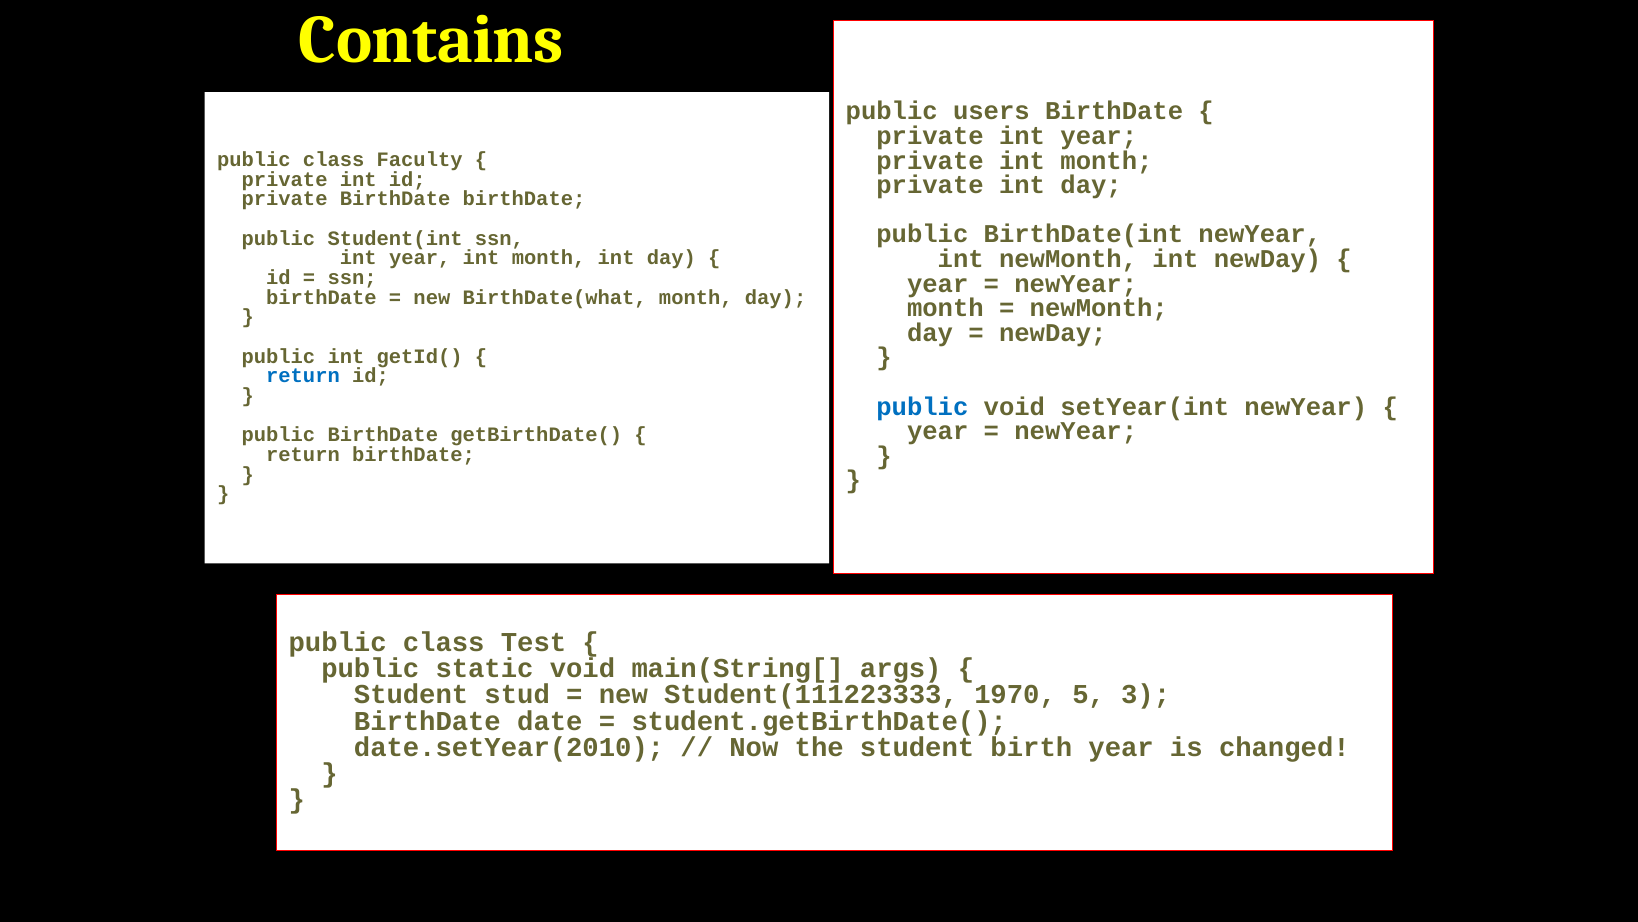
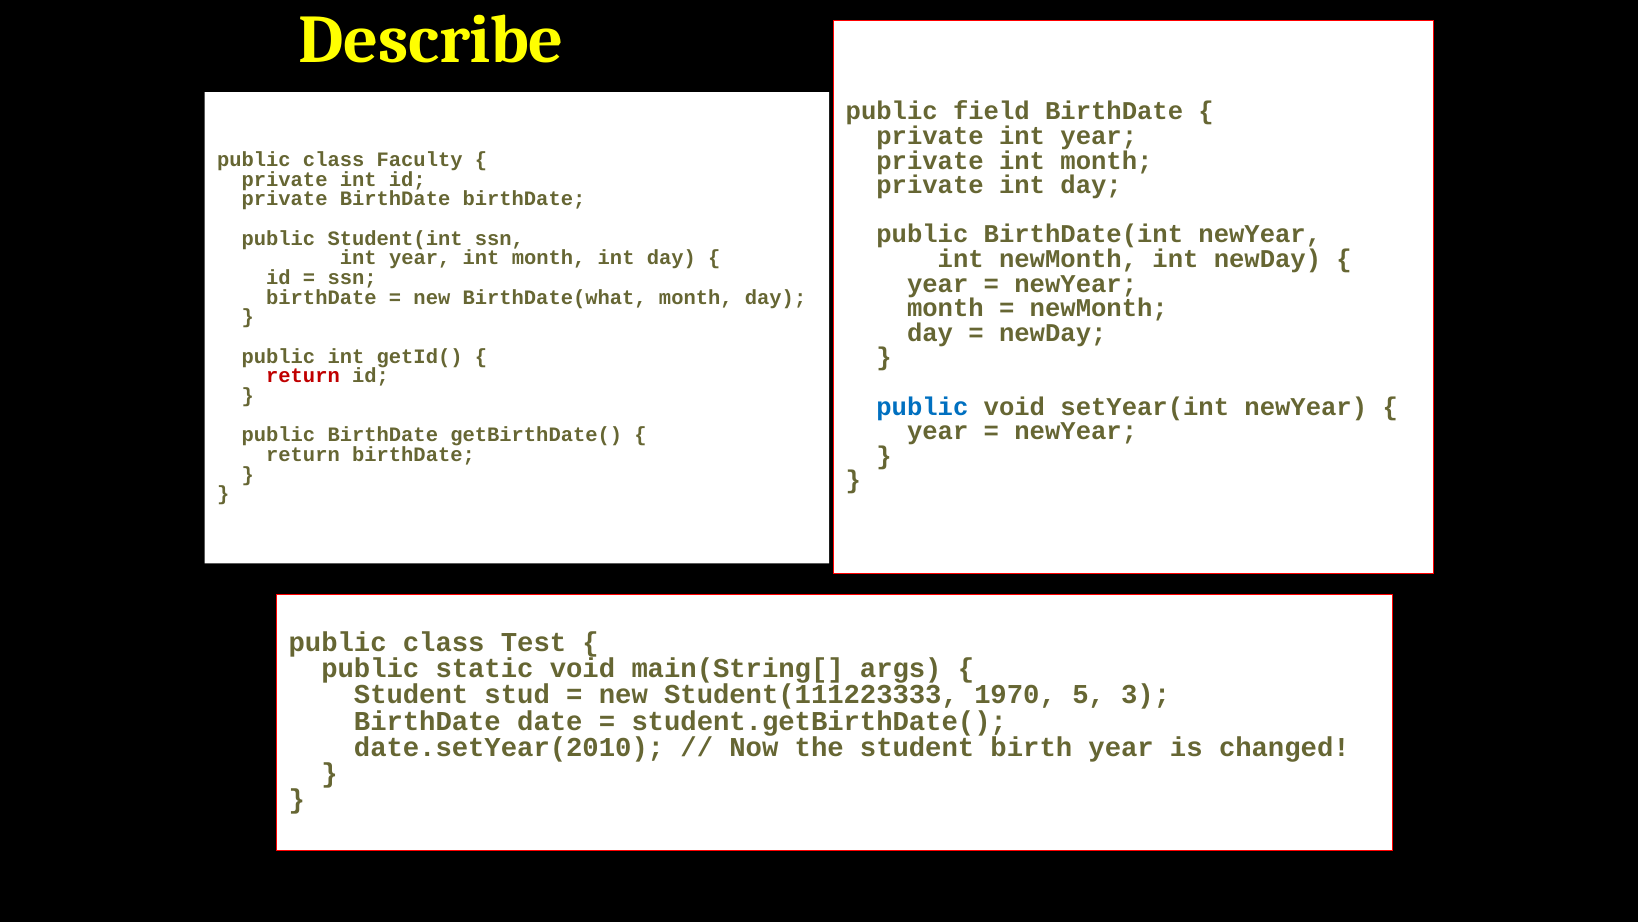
Contains: Contains -> Describe
users: users -> field
return at (303, 376) colour: blue -> red
